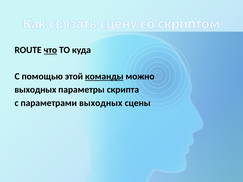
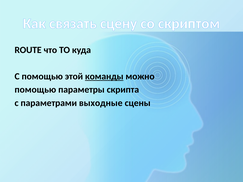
что underline: present -> none
выходных at (35, 90): выходных -> помощью
параметрами выходных: выходных -> выходные
